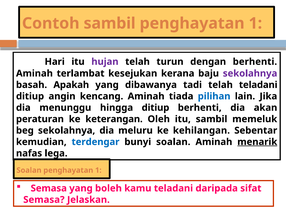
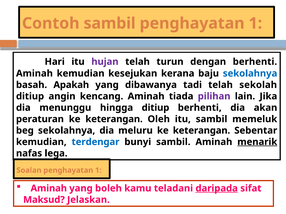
Aminah terlambat: terlambat -> kemudian
sekolahnya at (250, 74) colour: purple -> blue
telah teladani: teladani -> sekolah
pilihan colour: blue -> purple
meluru ke kehilangan: kehilangan -> keterangan
bunyi soalan: soalan -> sambil
Semasa at (49, 189): Semasa -> Aminah
daripada underline: none -> present
Semasa at (44, 200): Semasa -> Maksud
